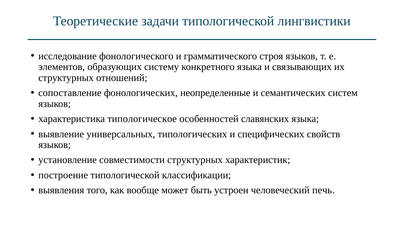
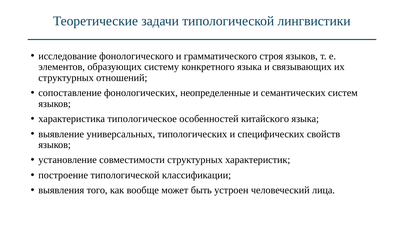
славянских: славянских -> китайского
печь: печь -> лица
